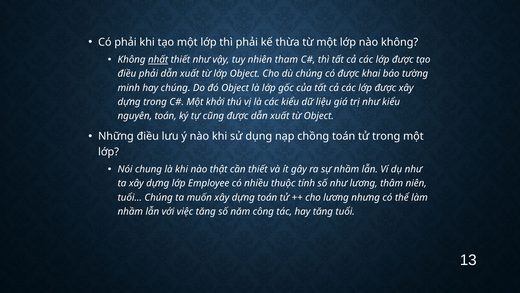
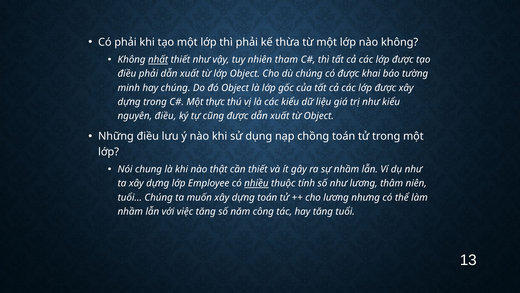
khởi: khởi -> thực
nguyên toán: toán -> điều
nhiều underline: none -> present
